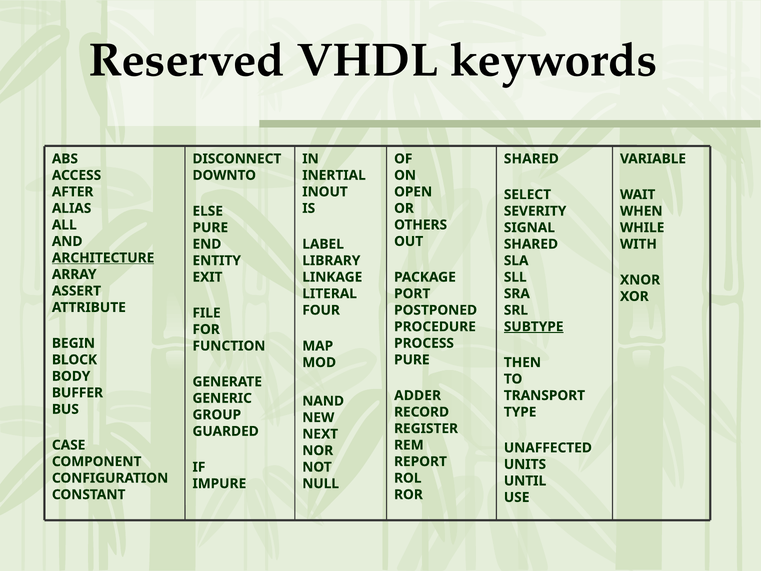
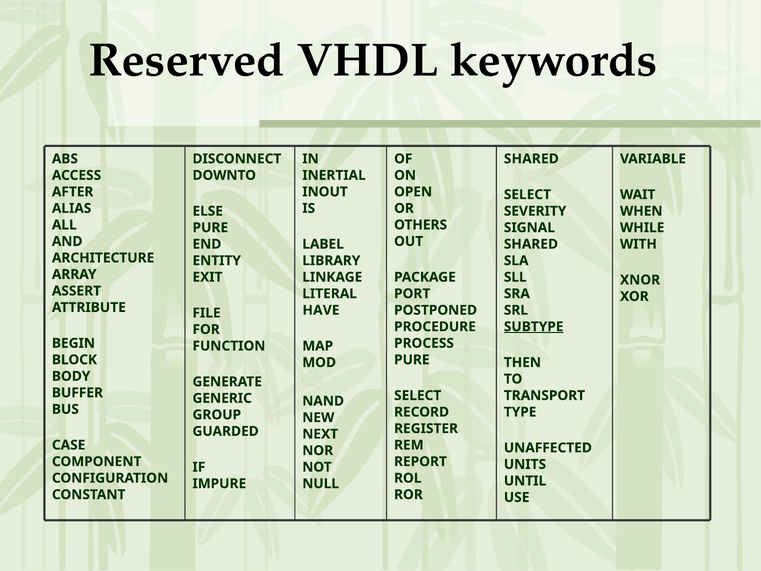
ARCHITECTURE underline: present -> none
FOUR: FOUR -> HAVE
ADDER at (418, 395): ADDER -> SELECT
